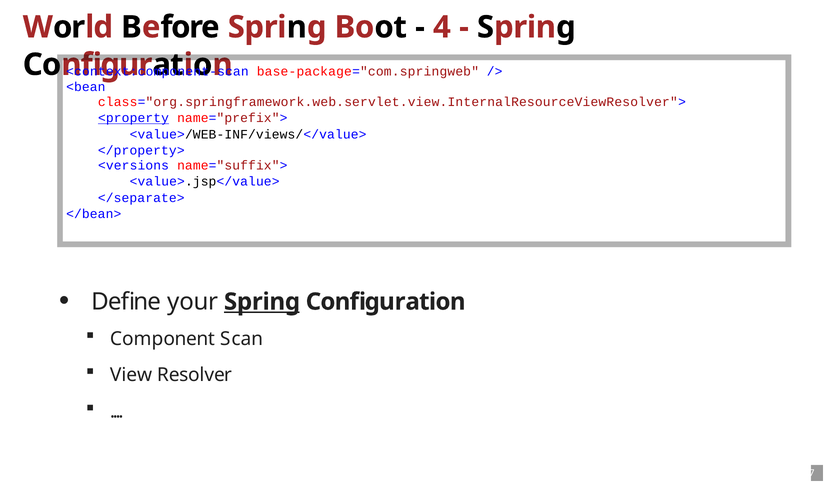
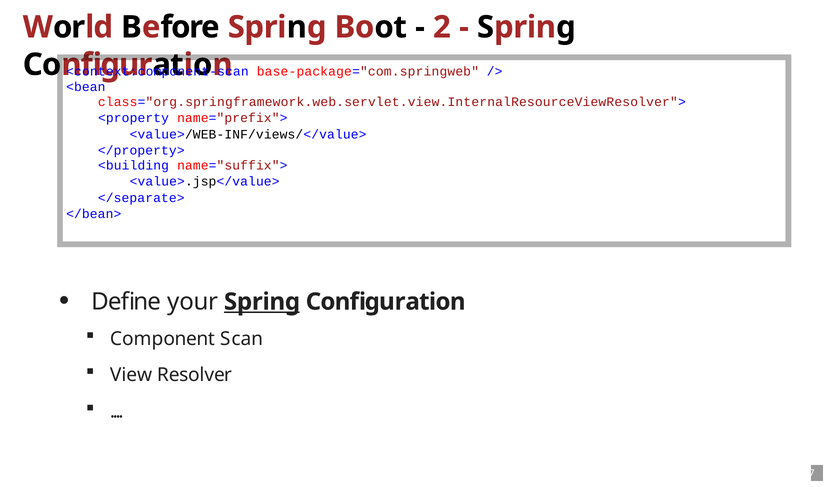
4: 4 -> 2
<property underline: present -> none
<versions: <versions -> <building
